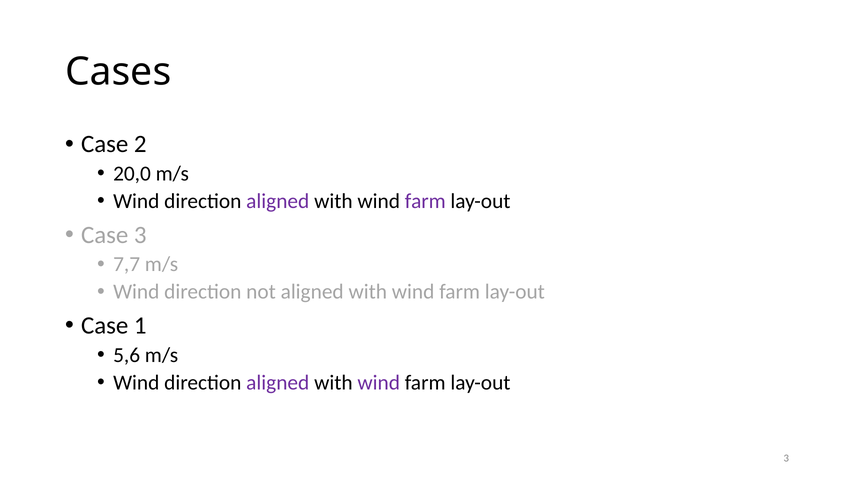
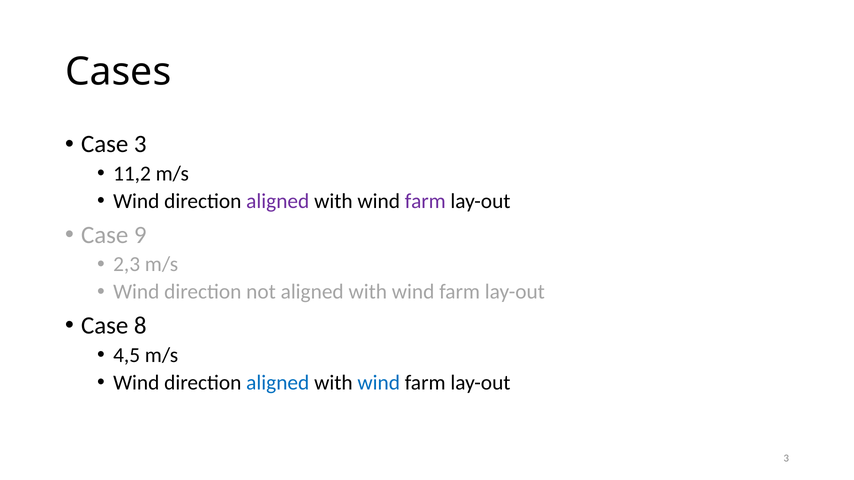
Case 2: 2 -> 3
20,0: 20,0 -> 11,2
Case 3: 3 -> 9
7,7: 7,7 -> 2,3
1: 1 -> 8
5,6: 5,6 -> 4,5
aligned at (278, 383) colour: purple -> blue
wind at (379, 383) colour: purple -> blue
